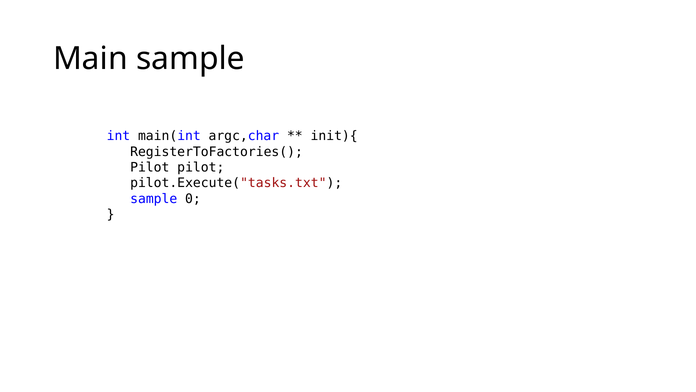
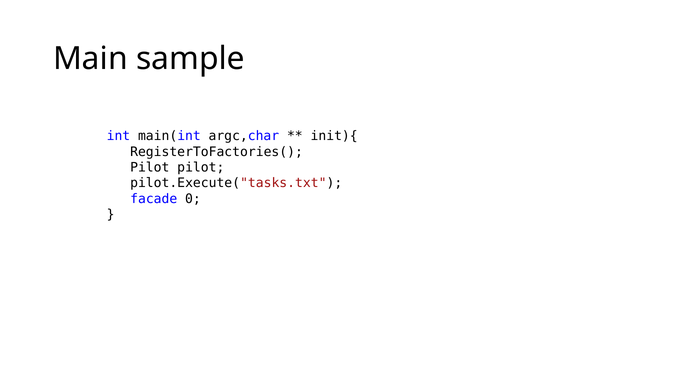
sample at (154, 199): sample -> facade
